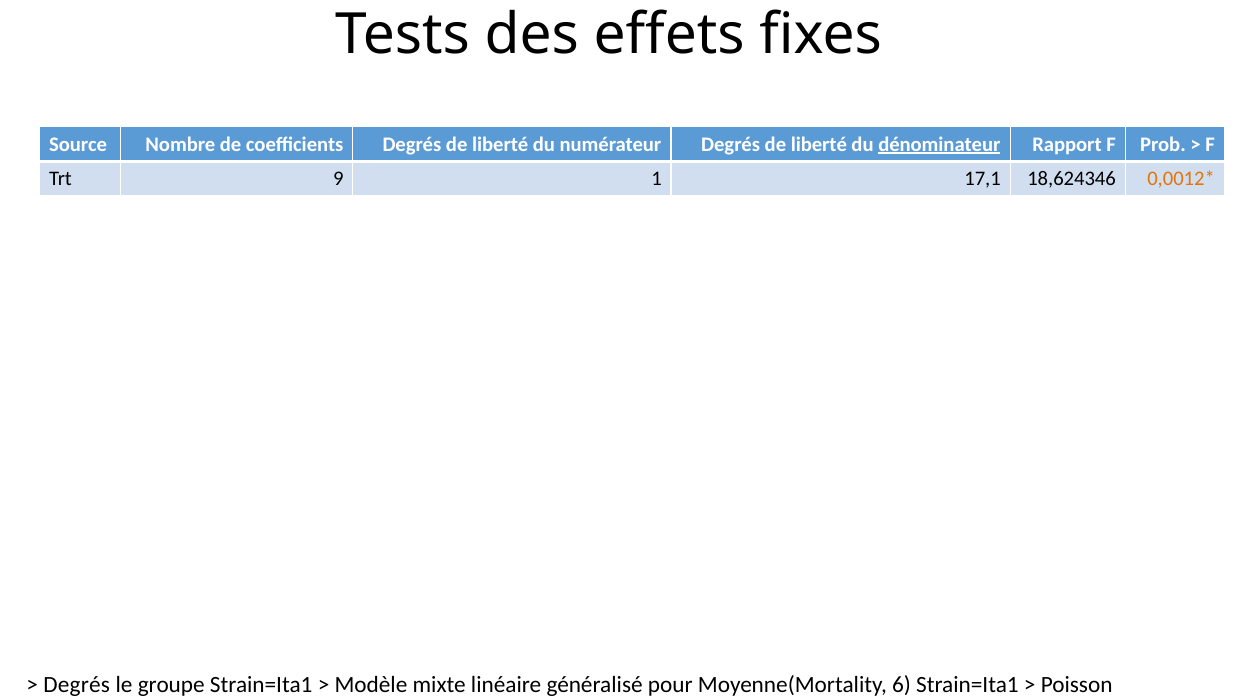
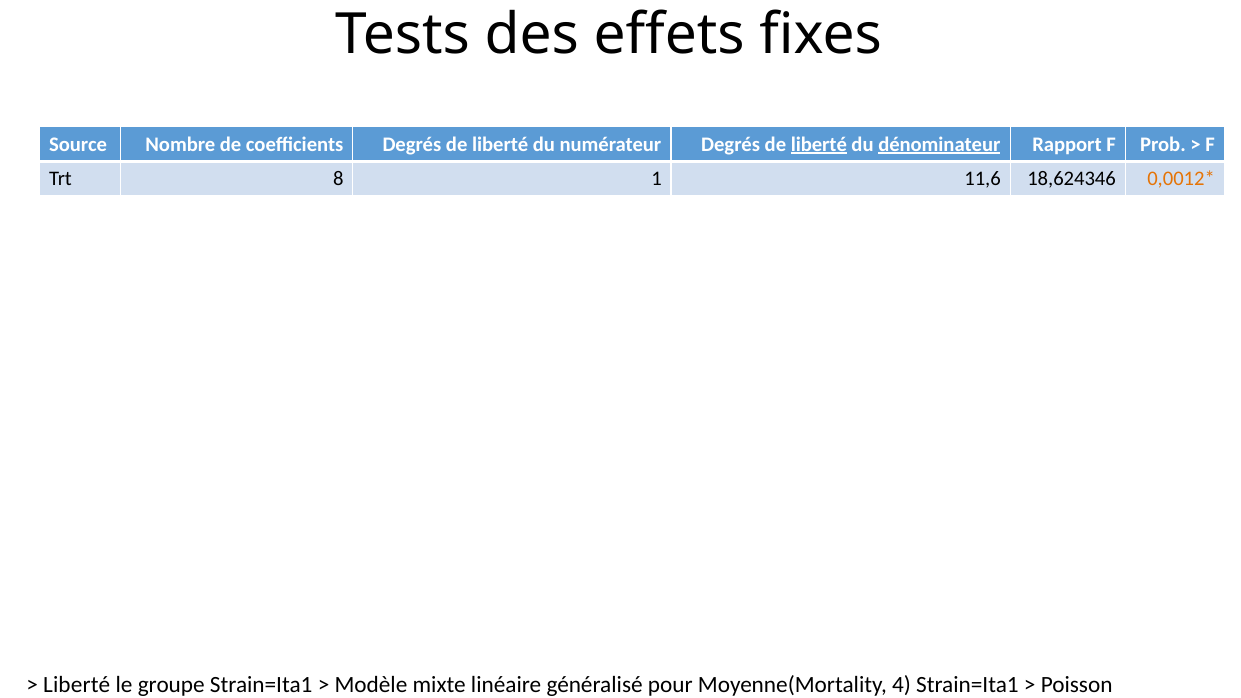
liberté at (819, 144) underline: none -> present
9: 9 -> 8
17,1: 17,1 -> 11,6
Degrés at (77, 685): Degrés -> Liberté
6: 6 -> 4
